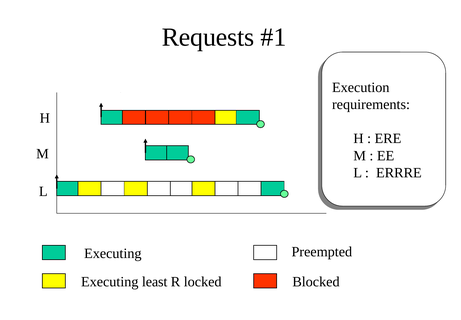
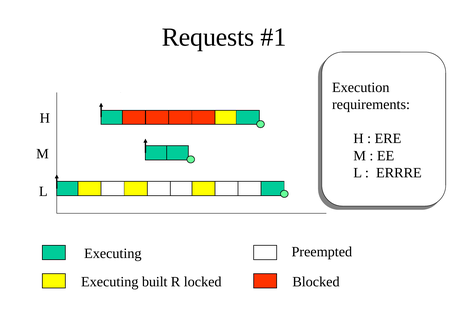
least: least -> built
